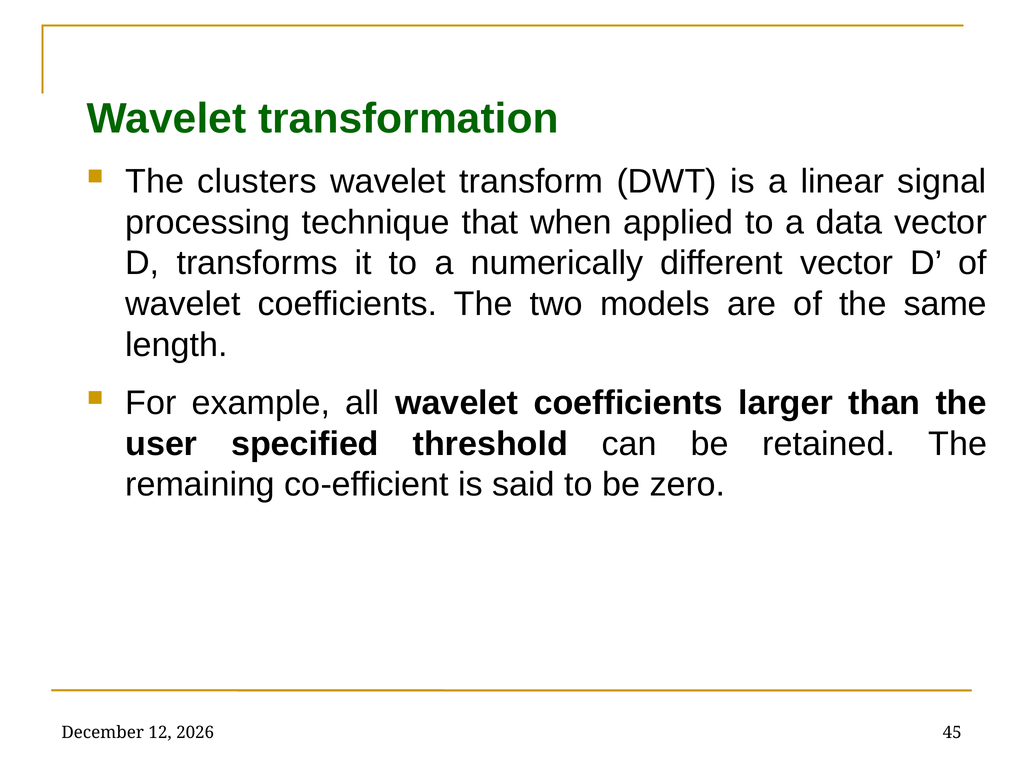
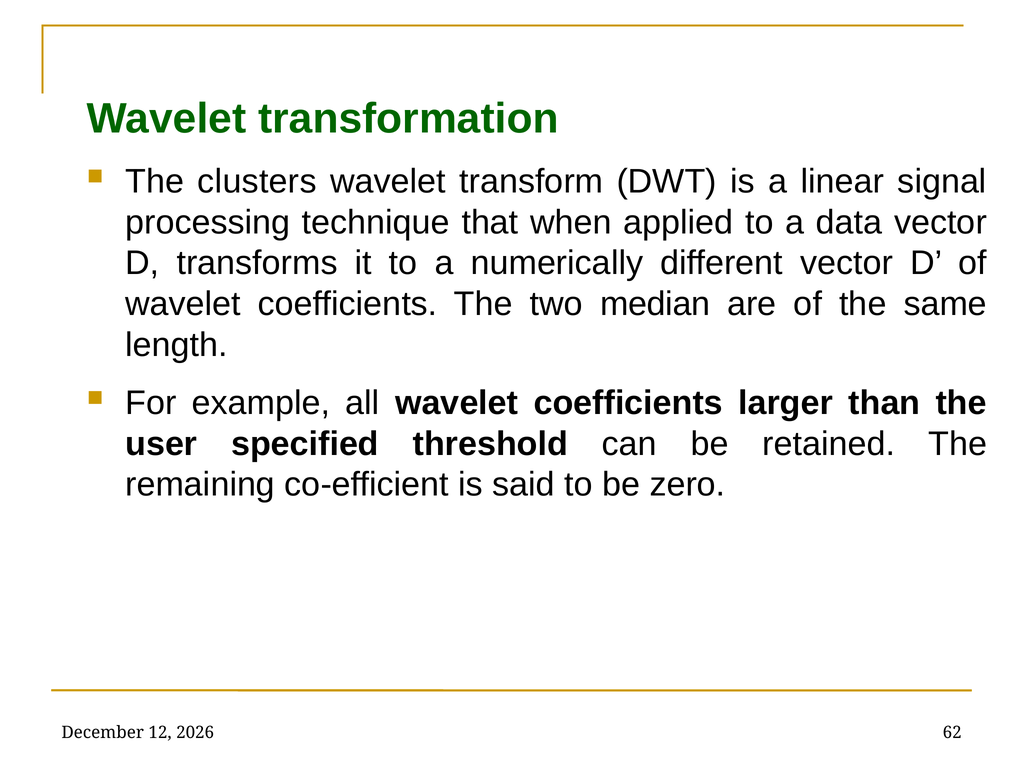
models: models -> median
45: 45 -> 62
